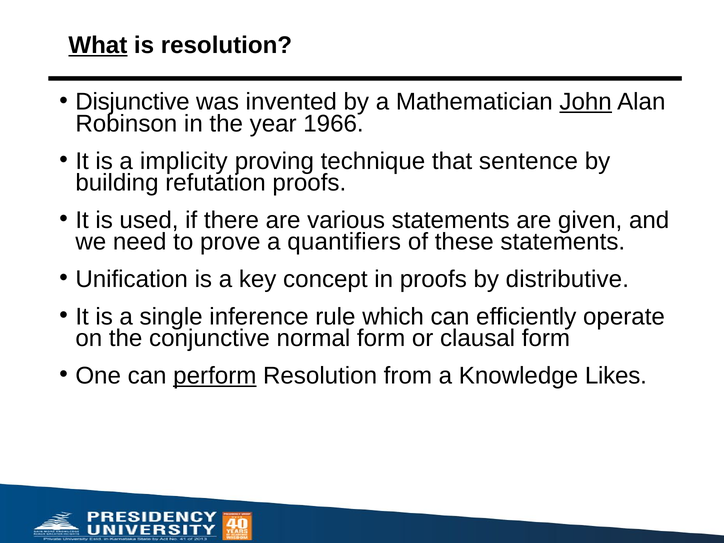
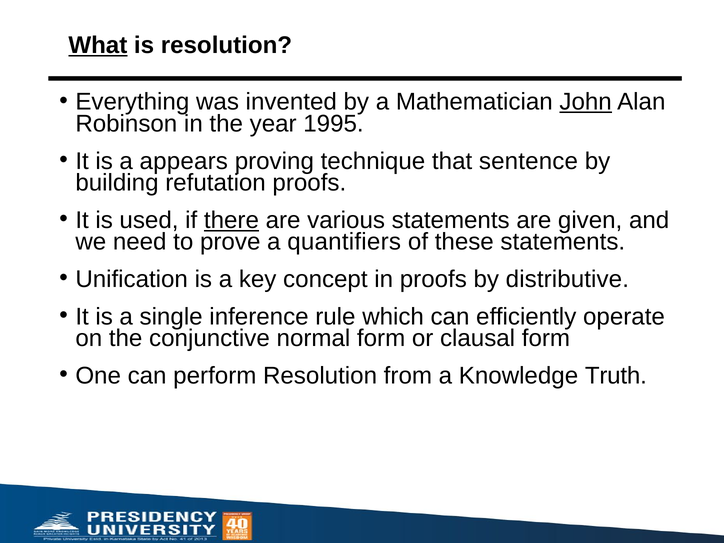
Disjunctive: Disjunctive -> Everything
1966: 1966 -> 1995
implicity: implicity -> appears
there underline: none -> present
perform underline: present -> none
Likes: Likes -> Truth
